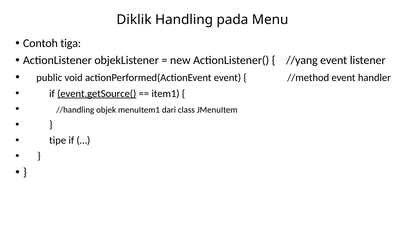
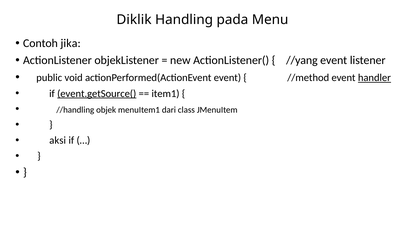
tiga: tiga -> jika
handler underline: none -> present
tipe: tipe -> aksi
